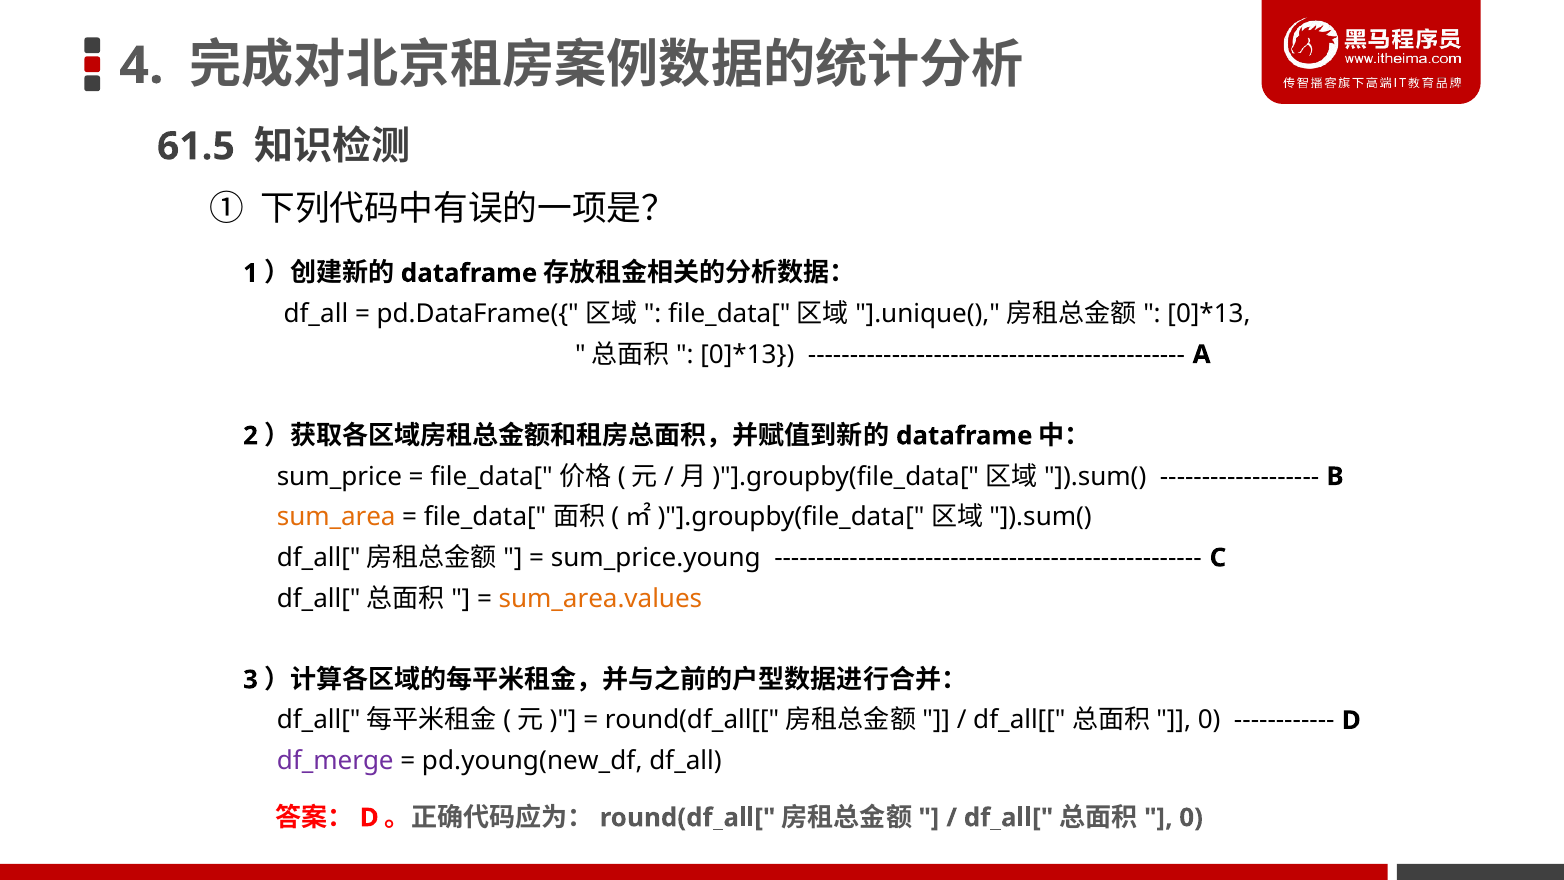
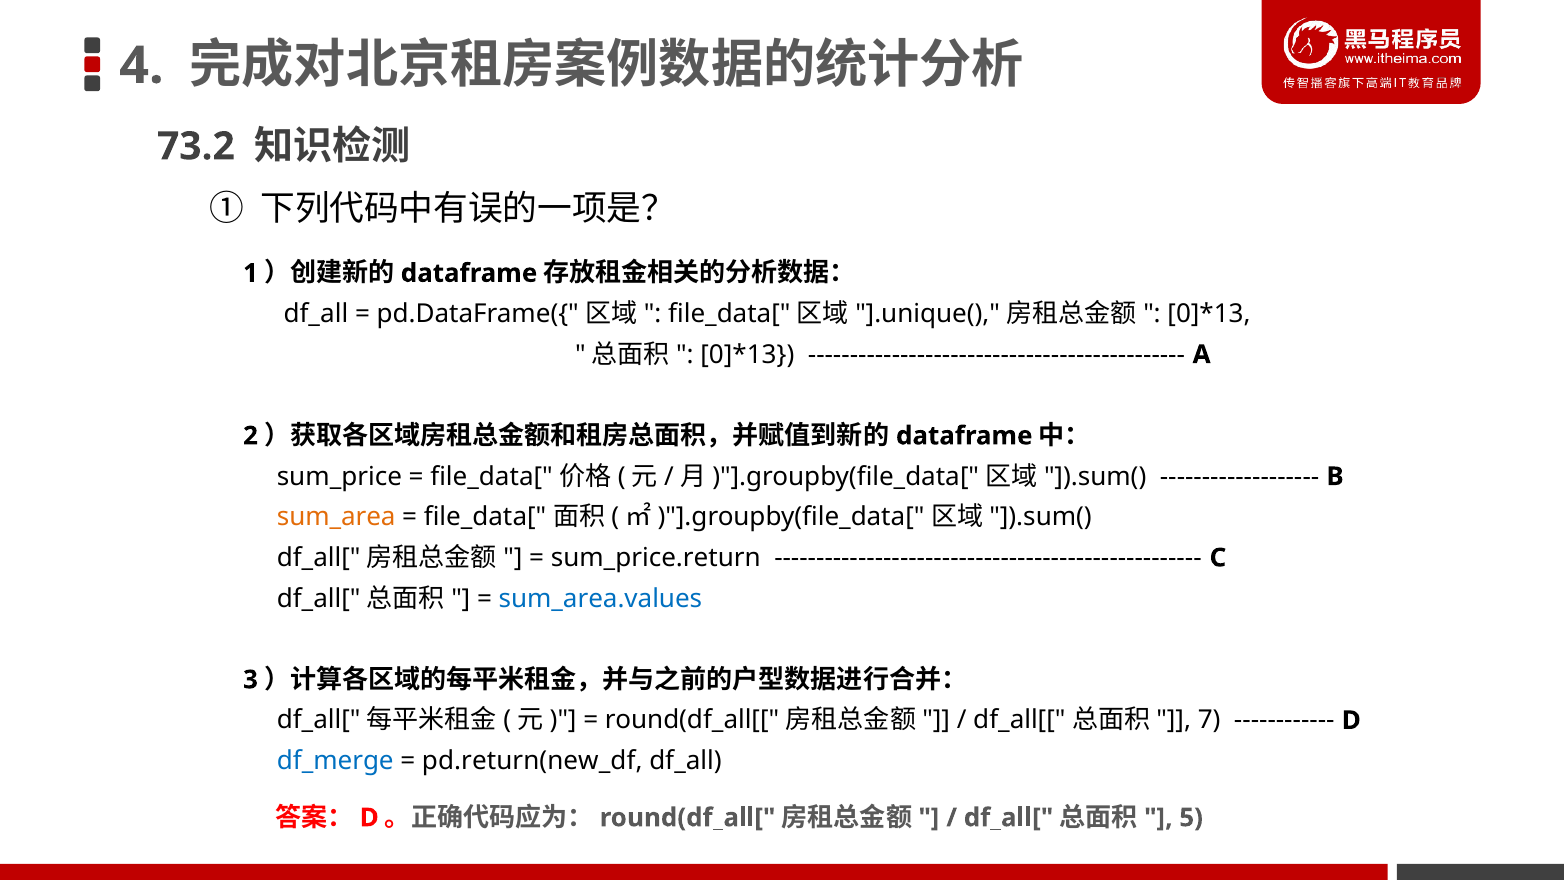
61.5: 61.5 -> 73.2
sum_price.young: sum_price.young -> sum_price.return
sum_area.values colour: orange -> blue
0 at (1209, 720): 0 -> 7
df_merge colour: purple -> blue
pd.young(new_df: pd.young(new_df -> pd.return(new_df
0 at (1191, 817): 0 -> 5
